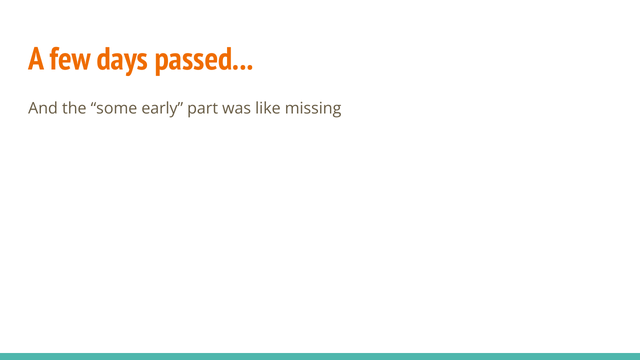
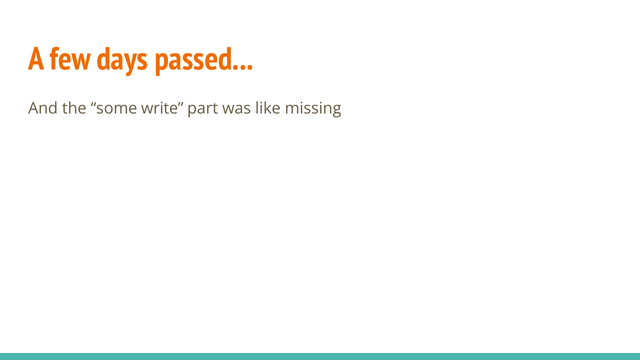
early: early -> write
